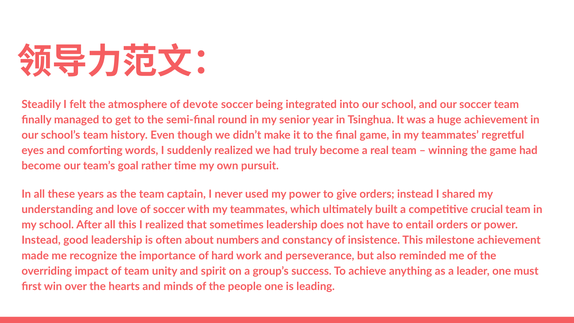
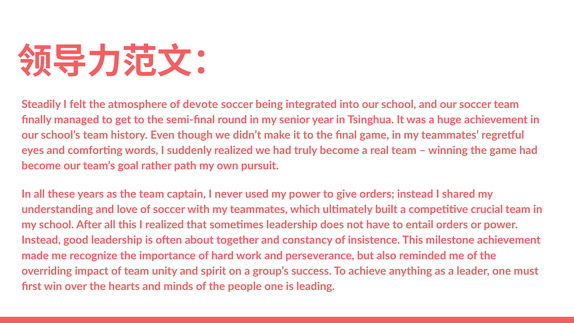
time: time -> path
numbers: numbers -> together
